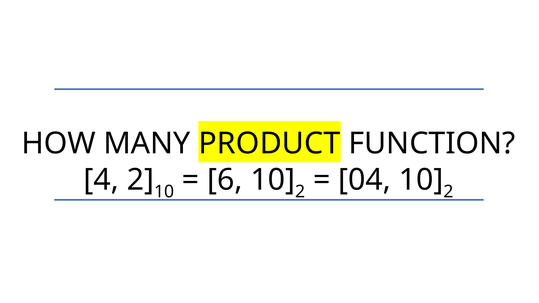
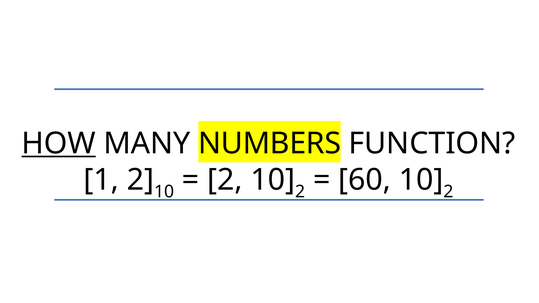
HOW underline: none -> present
PRODUCT: PRODUCT -> NUMBERS
4: 4 -> 1
6 at (225, 180): 6 -> 2
04: 04 -> 60
